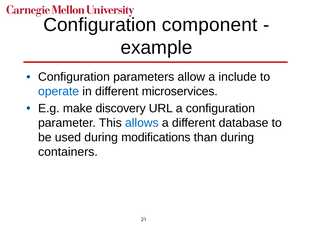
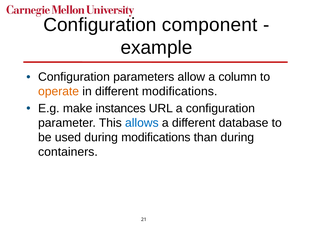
include: include -> column
operate colour: blue -> orange
different microservices: microservices -> modifications
discovery: discovery -> instances
